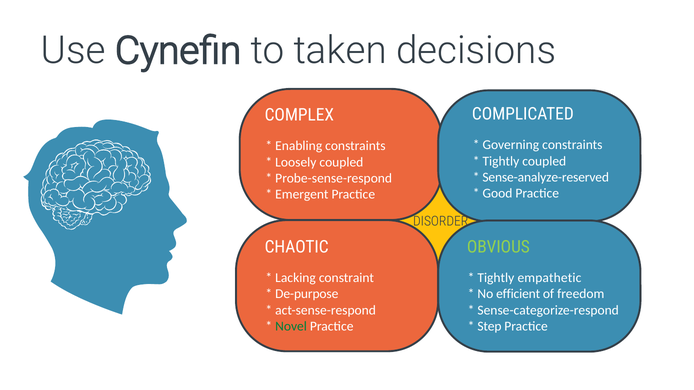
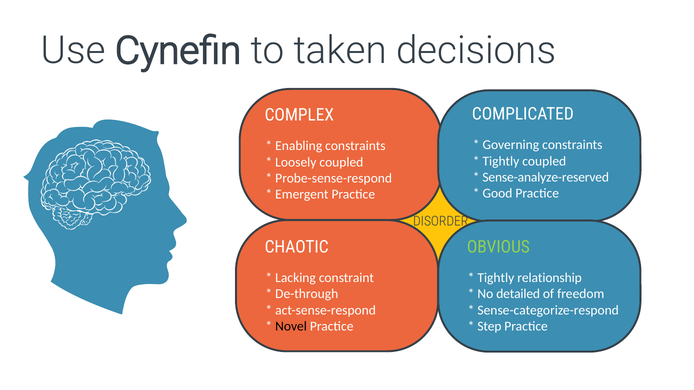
empathetic: empathetic -> relationship
De-purpose: De-purpose -> De-through
efficient: efficient -> detailed
Novel colour: green -> black
